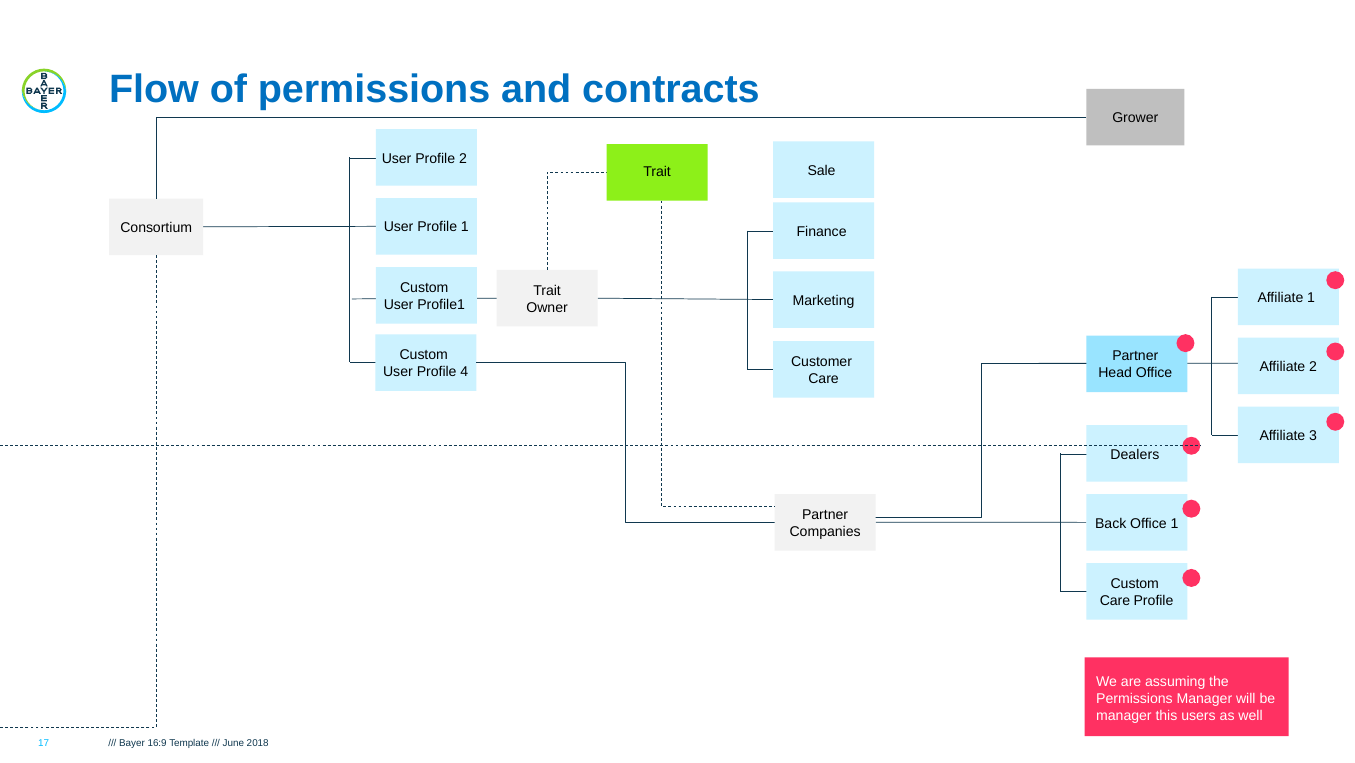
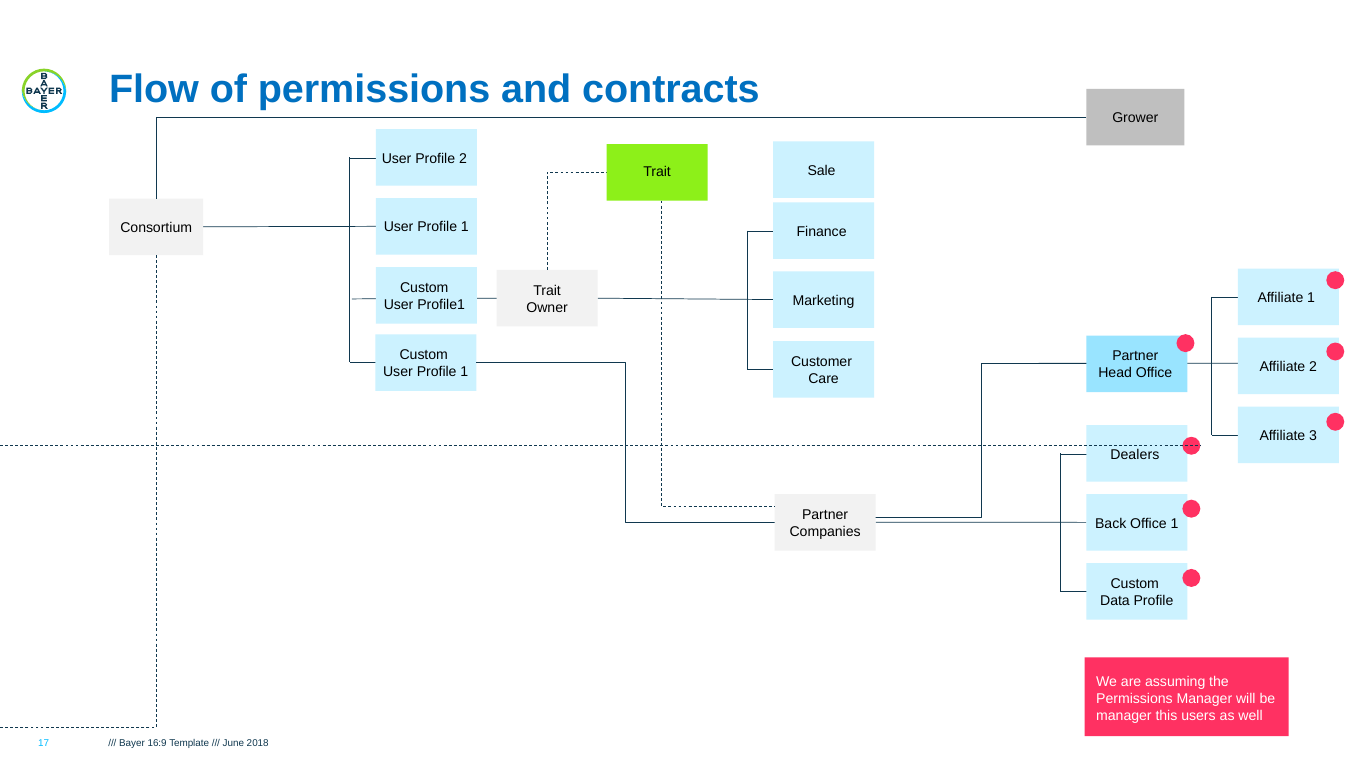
4 at (464, 372): 4 -> 1
Care at (1115, 600): Care -> Data
